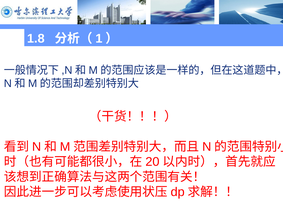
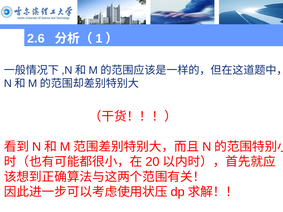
1.8: 1.8 -> 2.6
